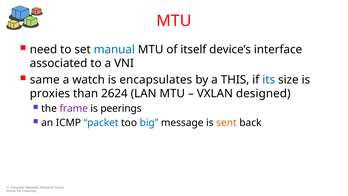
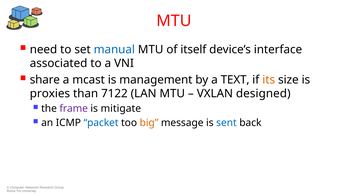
same: same -> share
watch: watch -> mcast
encapsulates: encapsulates -> management
THIS: THIS -> TEXT
its colour: blue -> orange
2624: 2624 -> 7122
peerings: peerings -> mitigate
big colour: blue -> orange
sent colour: orange -> blue
